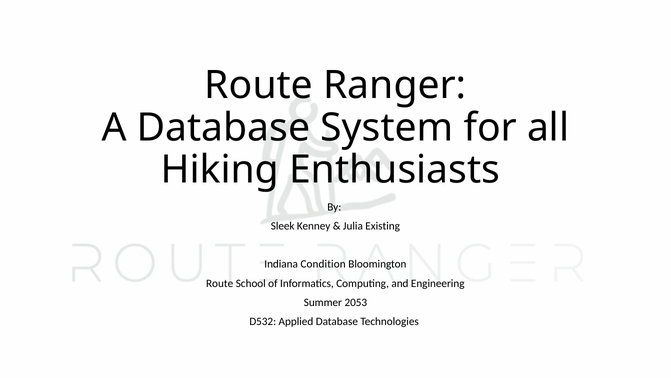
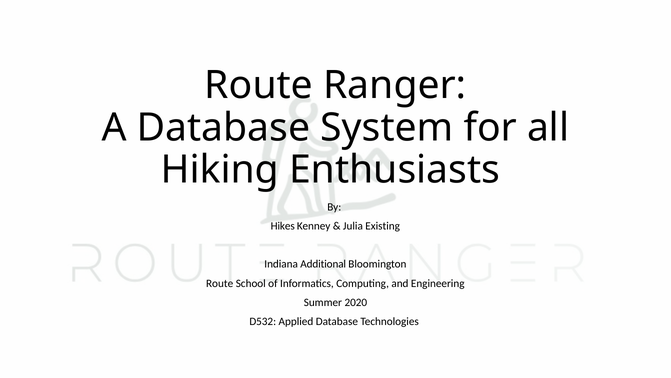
Sleek: Sleek -> Hikes
Condition: Condition -> Additional
2053: 2053 -> 2020
